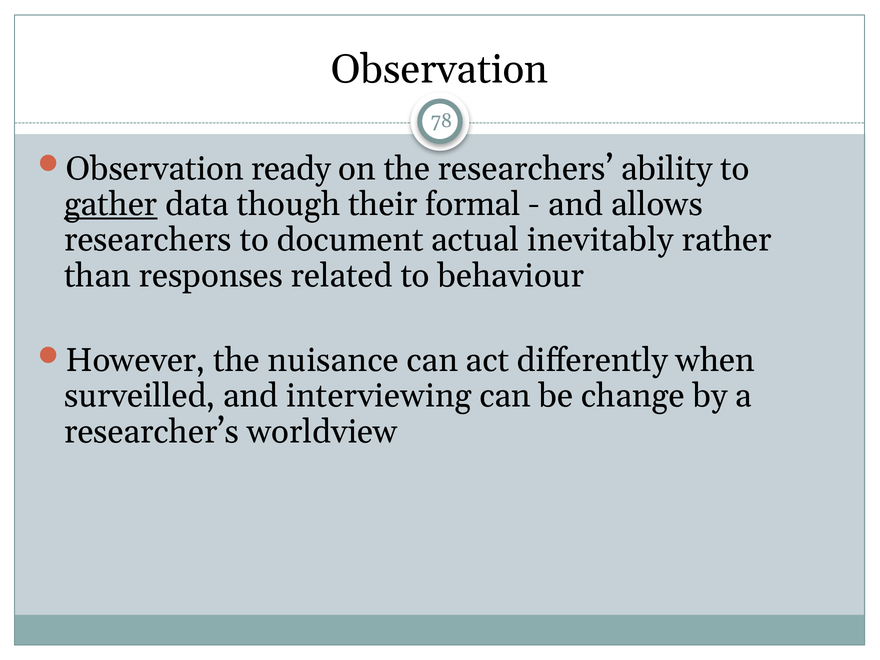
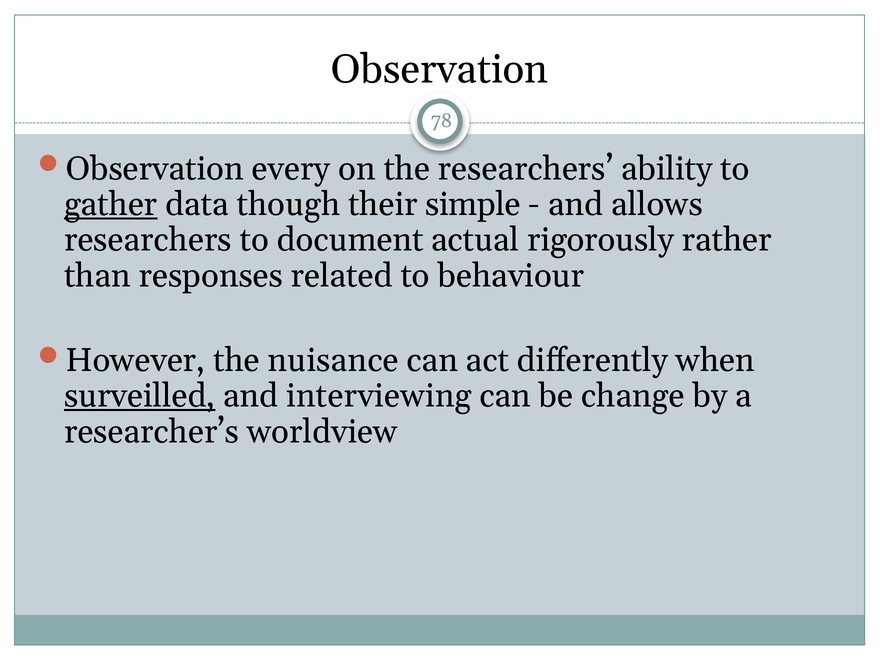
ready: ready -> every
formal: formal -> simple
inevitably: inevitably -> rigorously
surveilled underline: none -> present
